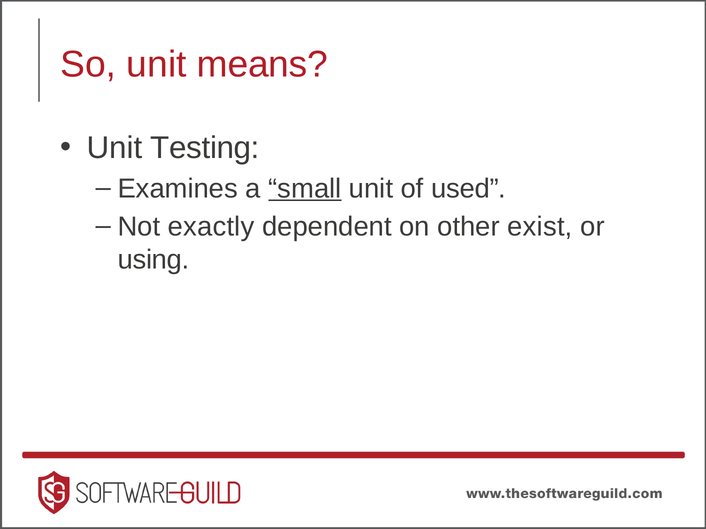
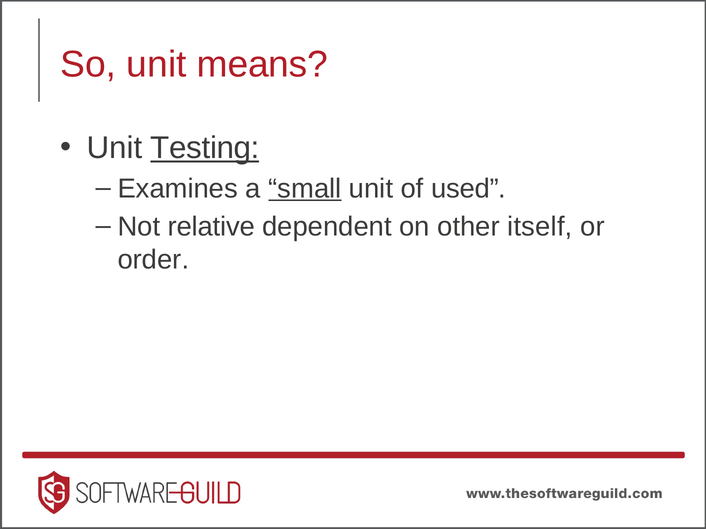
Testing underline: none -> present
exactly: exactly -> relative
exist: exist -> itself
using: using -> order
